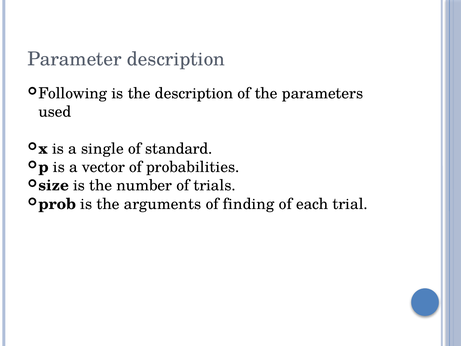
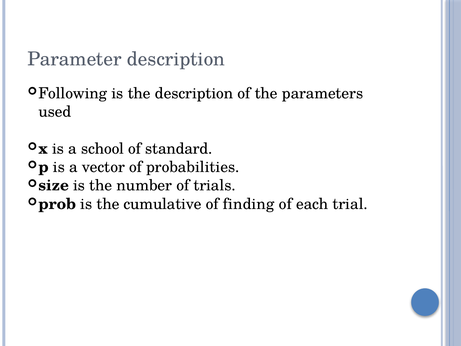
single: single -> school
arguments: arguments -> cumulative
